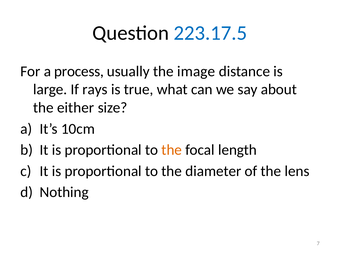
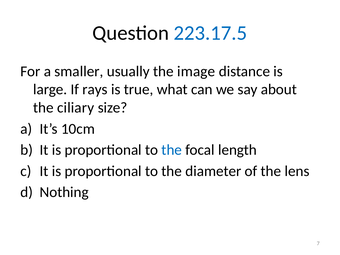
process: process -> smaller
either: either -> ciliary
the at (172, 150) colour: orange -> blue
